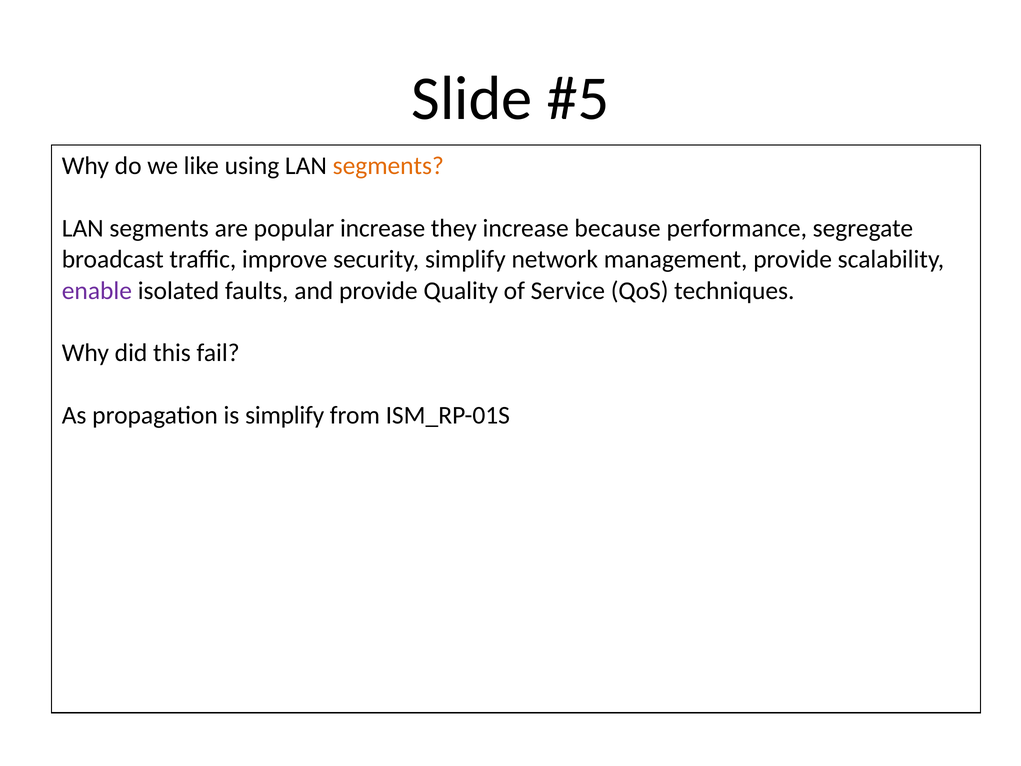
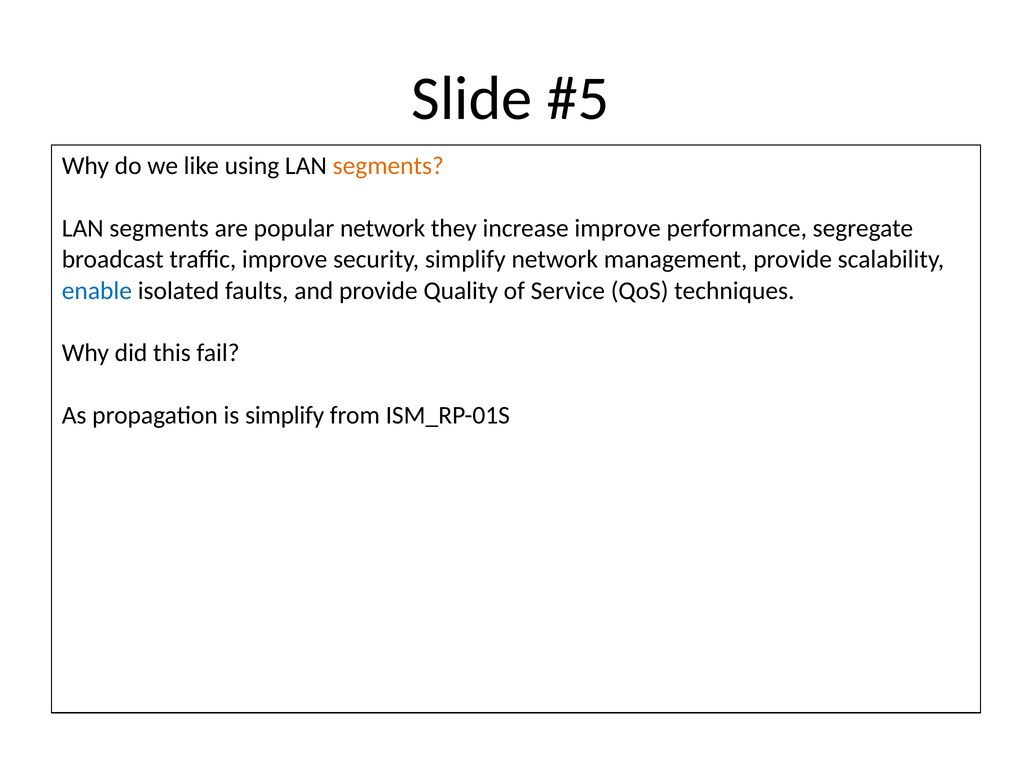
popular increase: increase -> network
increase because: because -> improve
enable colour: purple -> blue
